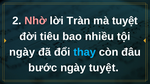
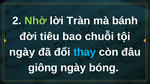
Nhờ colour: pink -> light green
mà tuyệt: tuyệt -> bánh
nhiều: nhiều -> chuỗi
bước: bước -> giông
ngày tuyệt: tuyệt -> bóng
